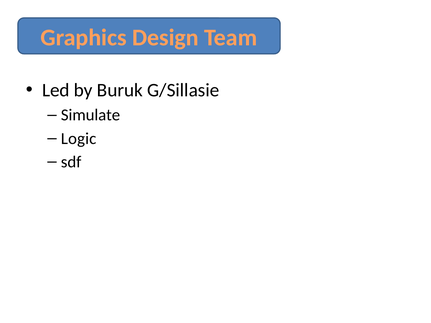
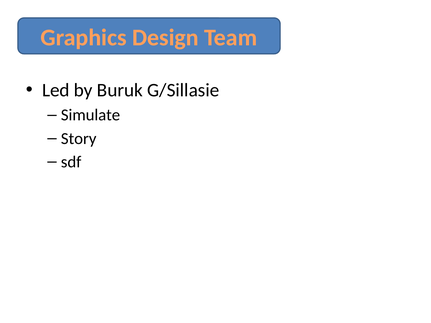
Logic: Logic -> Story
